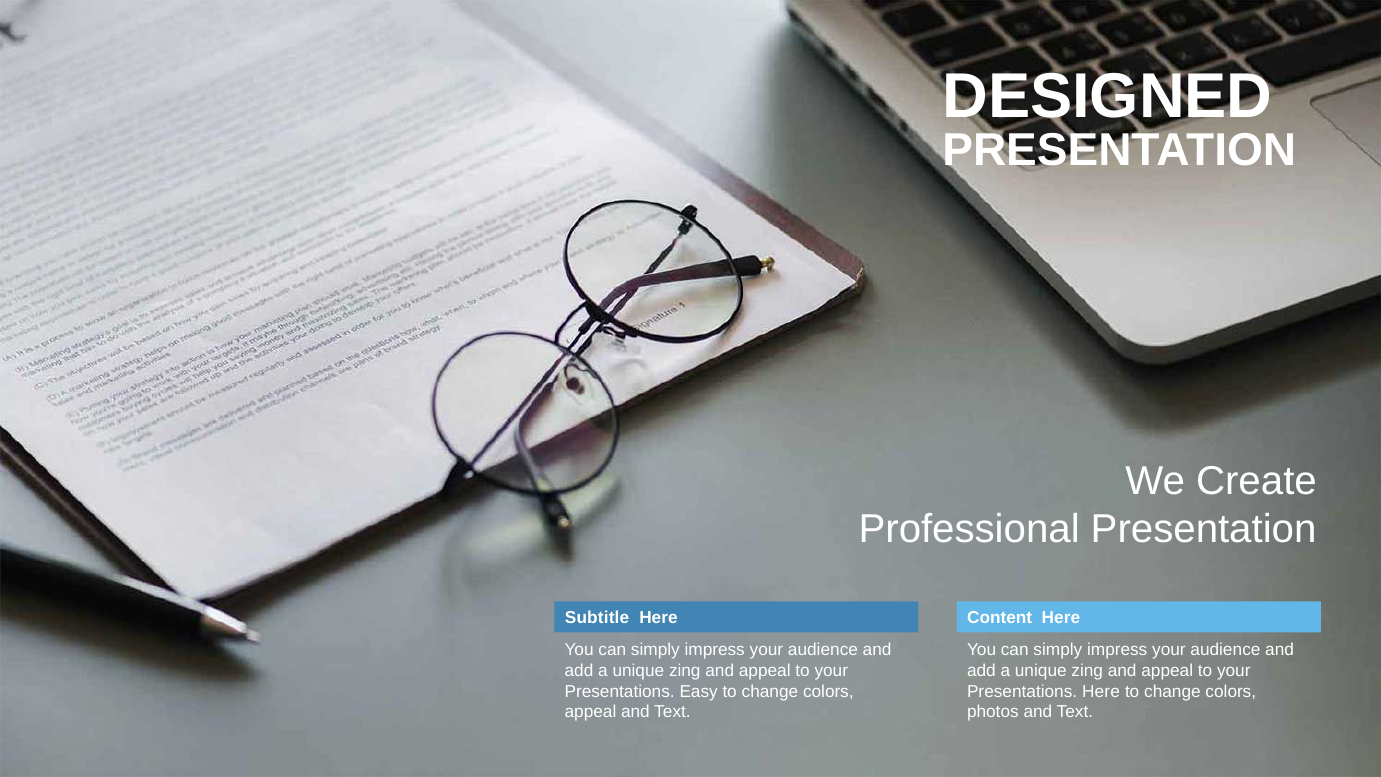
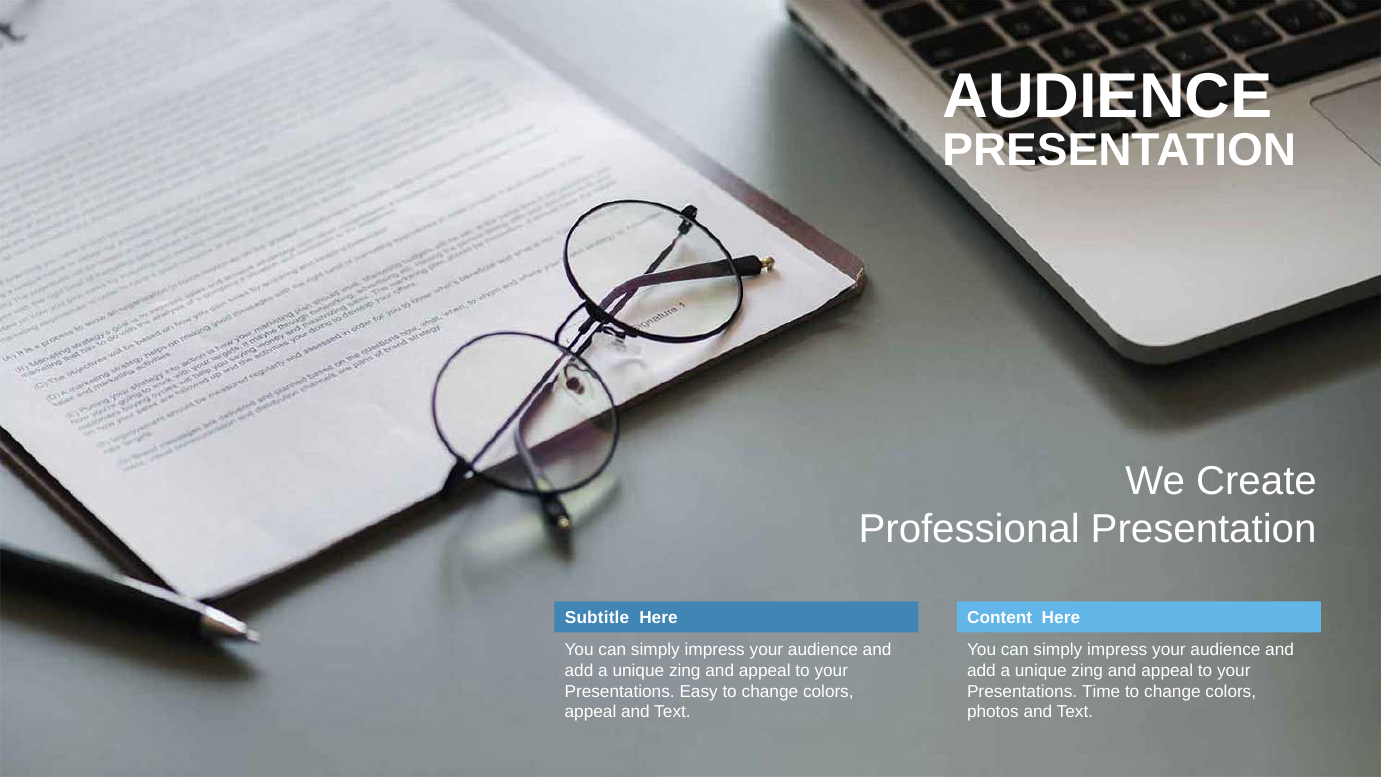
DESIGNED at (1107, 96): DESIGNED -> AUDIENCE
Presentations Here: Here -> Time
